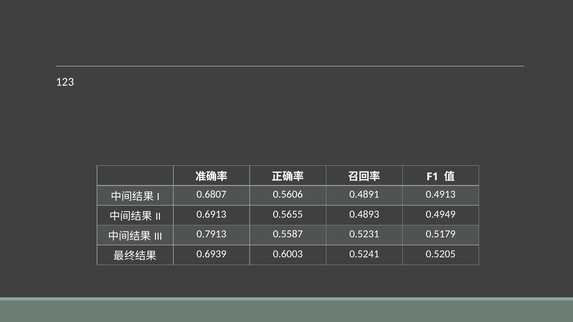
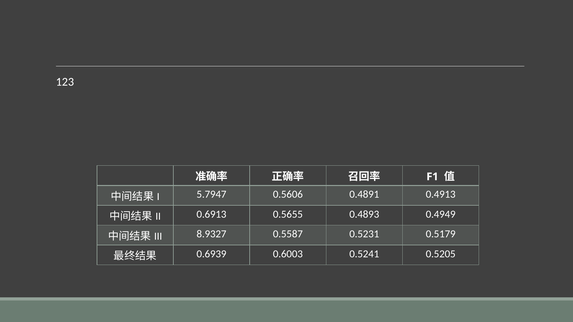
0.6807: 0.6807 -> 5.7947
0.7913: 0.7913 -> 8.9327
